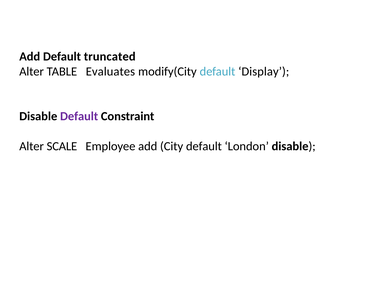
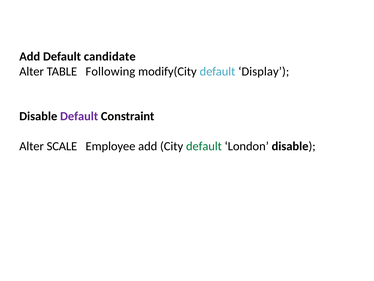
truncated: truncated -> candidate
Evaluates: Evaluates -> Following
default at (204, 146) colour: black -> green
